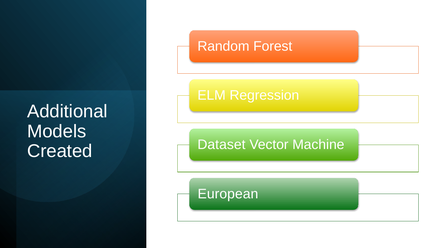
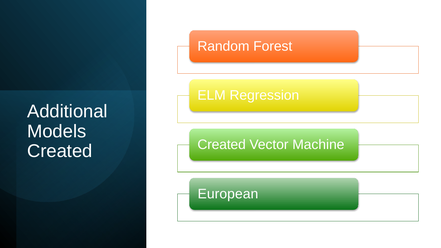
Dataset at (221, 145): Dataset -> Created
